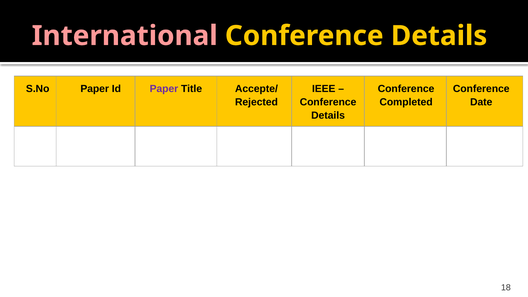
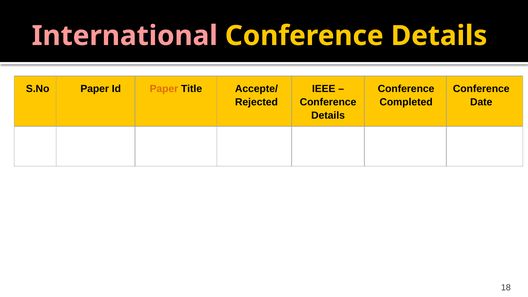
Paper at (164, 89) colour: purple -> orange
